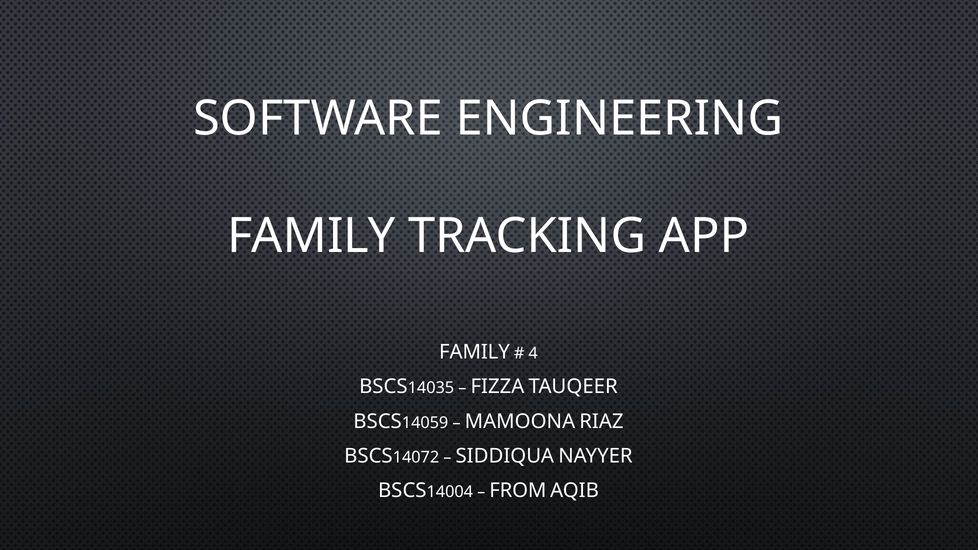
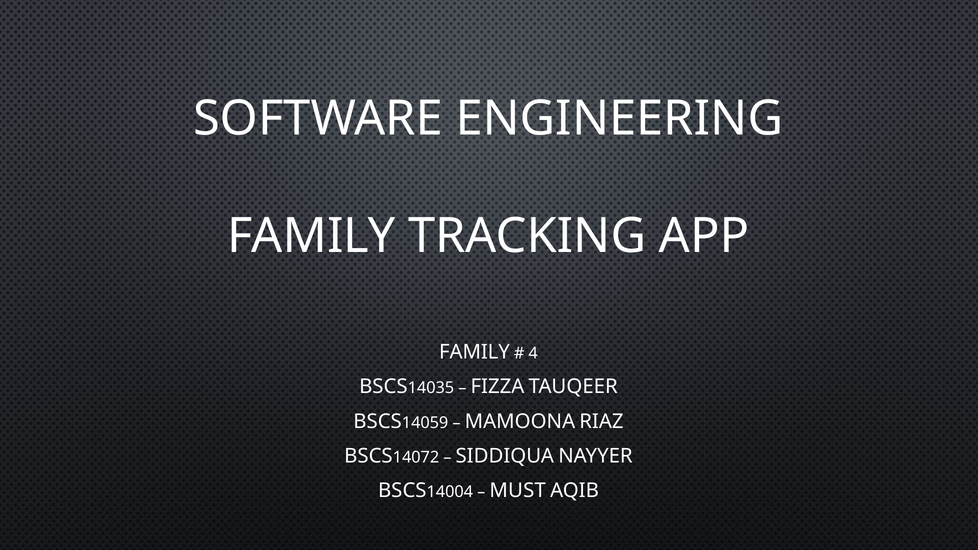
FROM: FROM -> MUST
